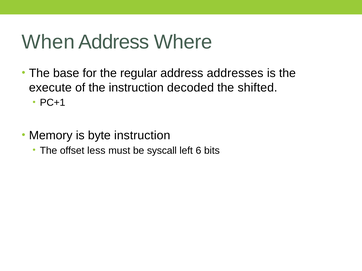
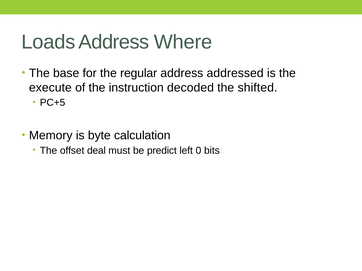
When: When -> Loads
addresses: addresses -> addressed
PC+1: PC+1 -> PC+5
byte instruction: instruction -> calculation
less: less -> deal
syscall: syscall -> predict
6: 6 -> 0
